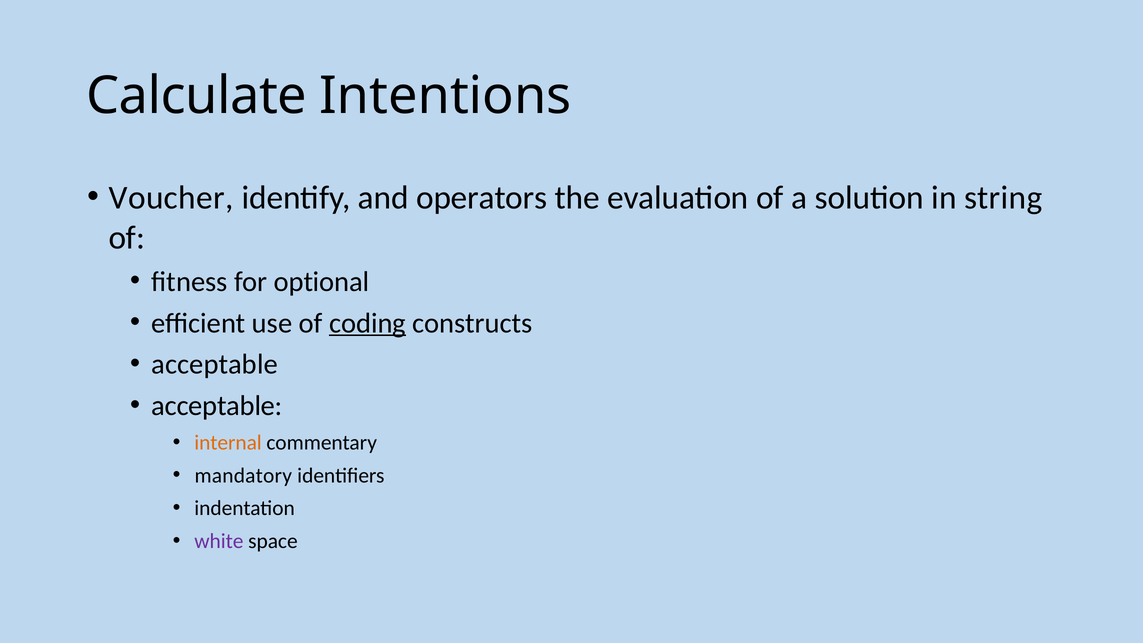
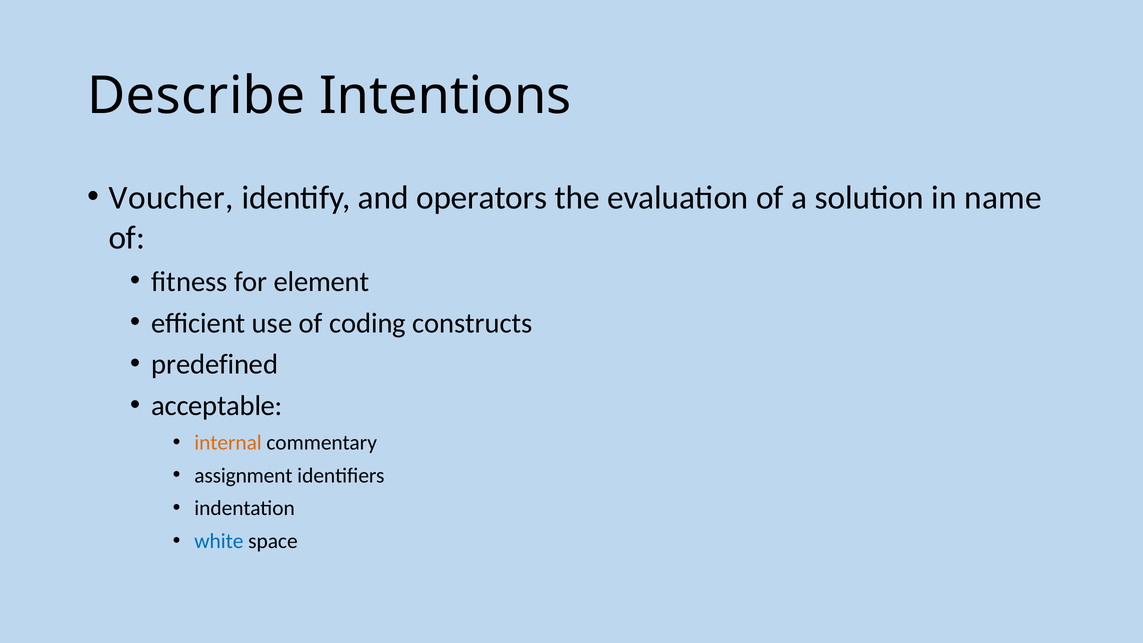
Calculate: Calculate -> Describe
string: string -> name
optional: optional -> element
coding underline: present -> none
acceptable at (215, 364): acceptable -> predefined
mandatory: mandatory -> assignment
white colour: purple -> blue
